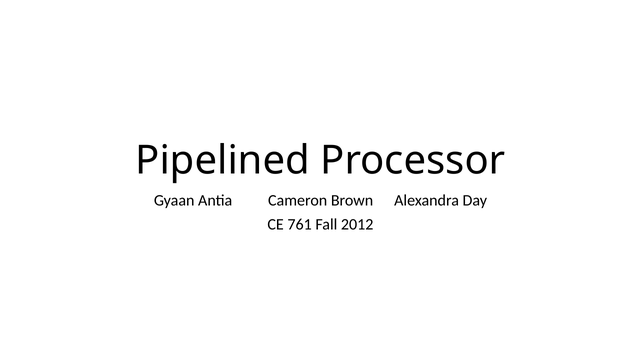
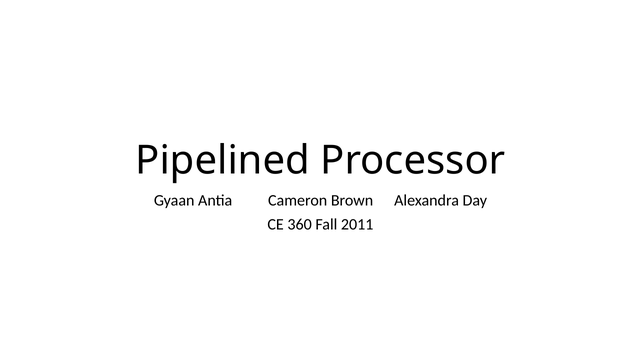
761: 761 -> 360
2012: 2012 -> 2011
